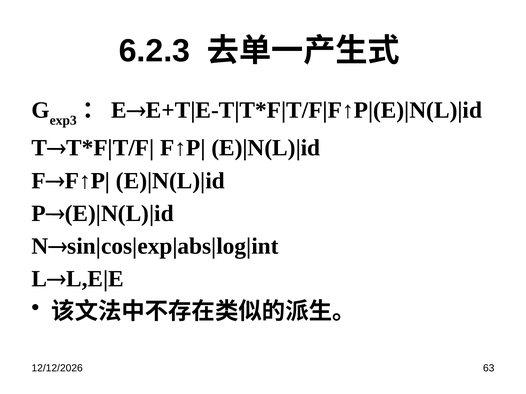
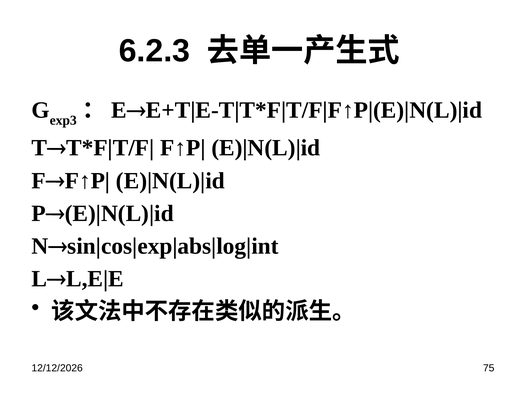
63: 63 -> 75
